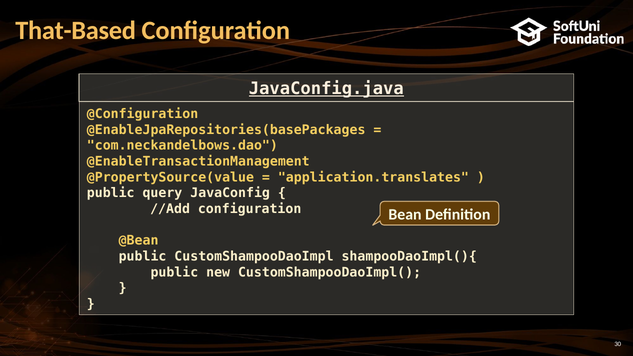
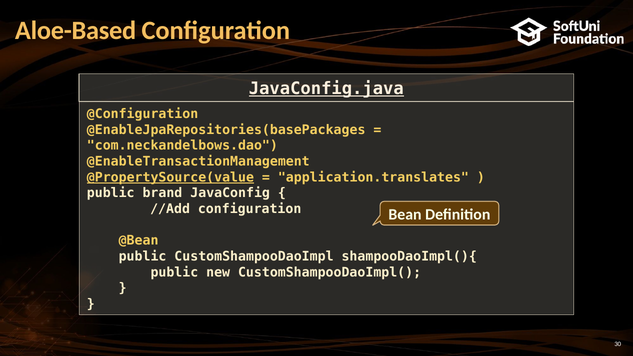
That-Based: That-Based -> Aloe-Based
@PropertySource(value underline: none -> present
query: query -> brand
